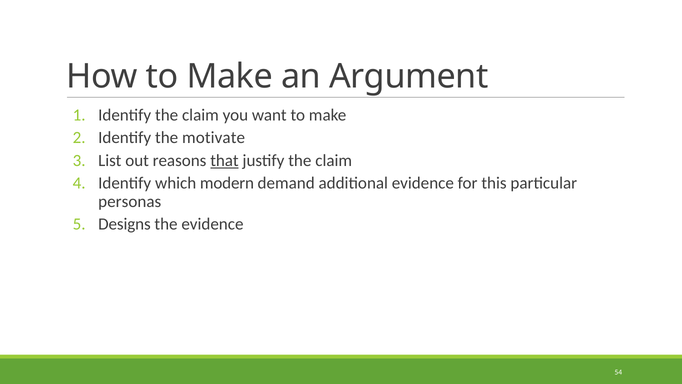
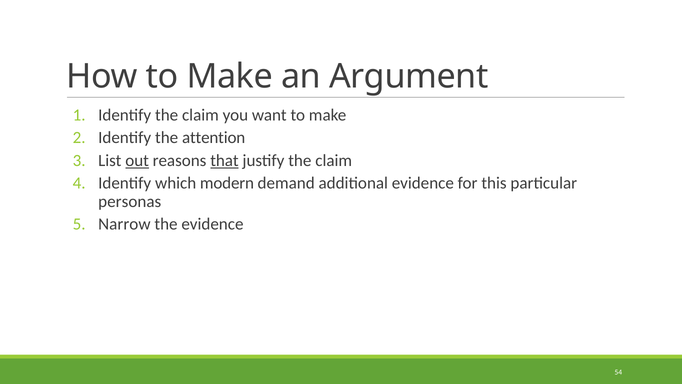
motivate: motivate -> attention
out underline: none -> present
Designs: Designs -> Narrow
